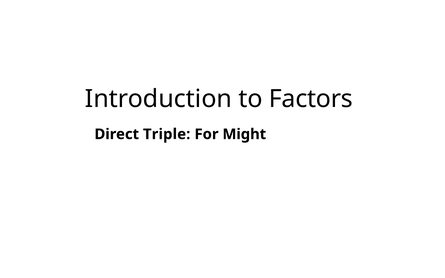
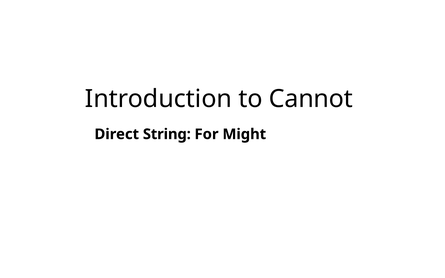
Factors: Factors -> Cannot
Triple: Triple -> String
